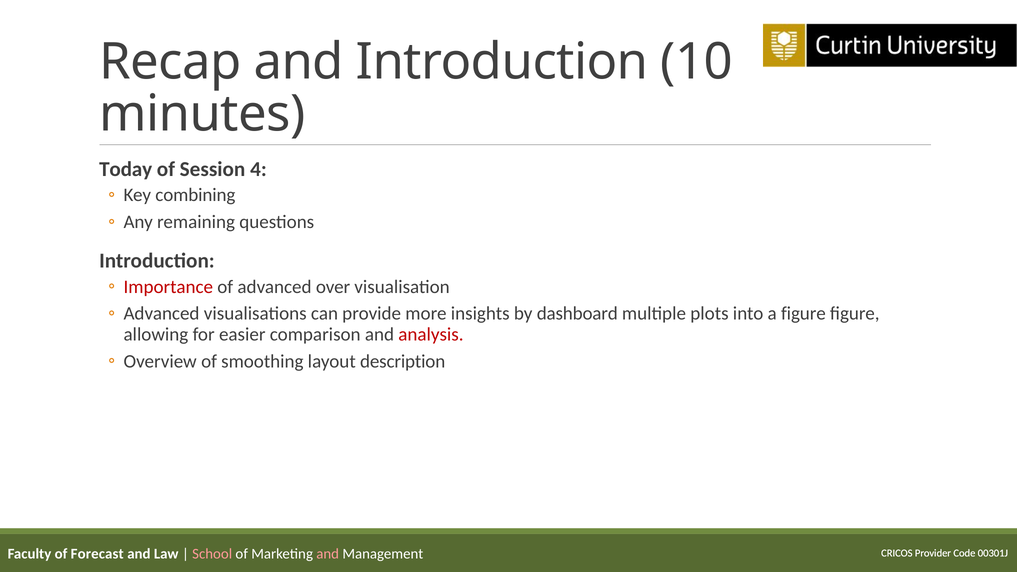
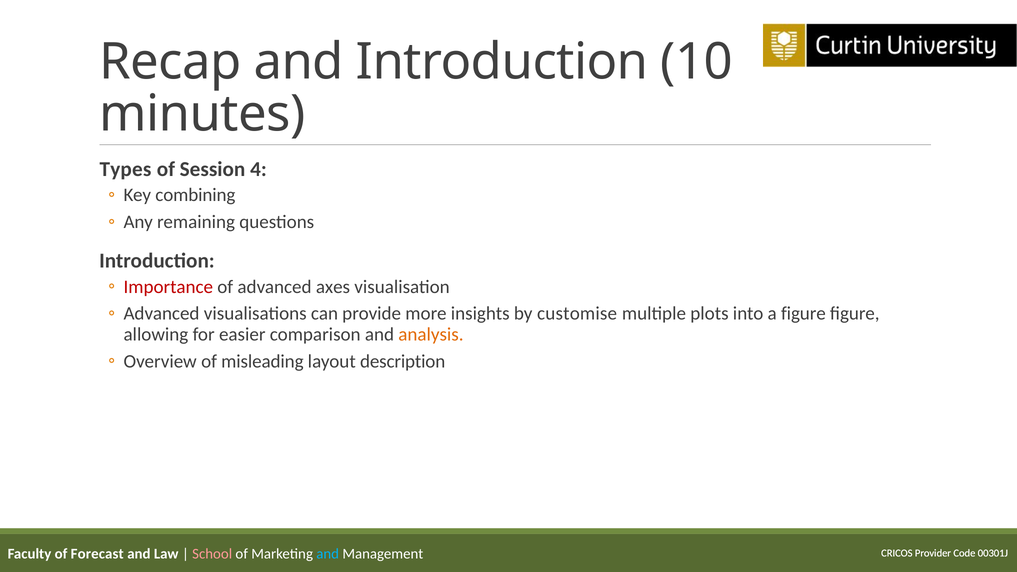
Today: Today -> Types
over: over -> axes
dashboard: dashboard -> customise
analysis colour: red -> orange
smoothing: smoothing -> misleading
and at (328, 554) colour: pink -> light blue
